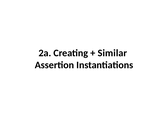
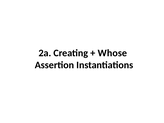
Similar: Similar -> Whose
